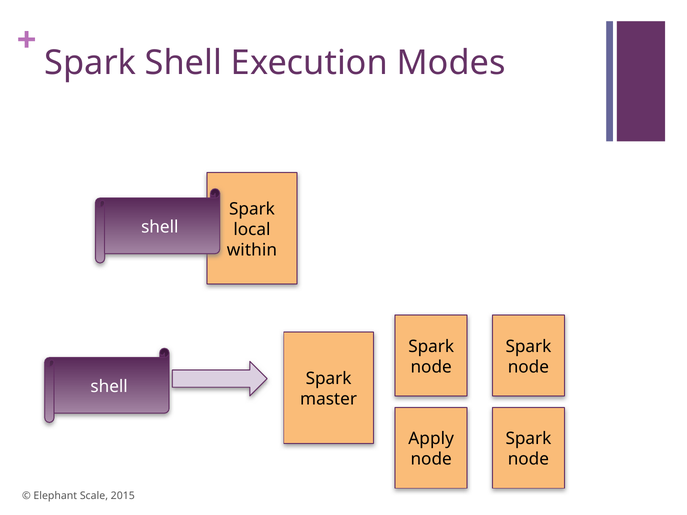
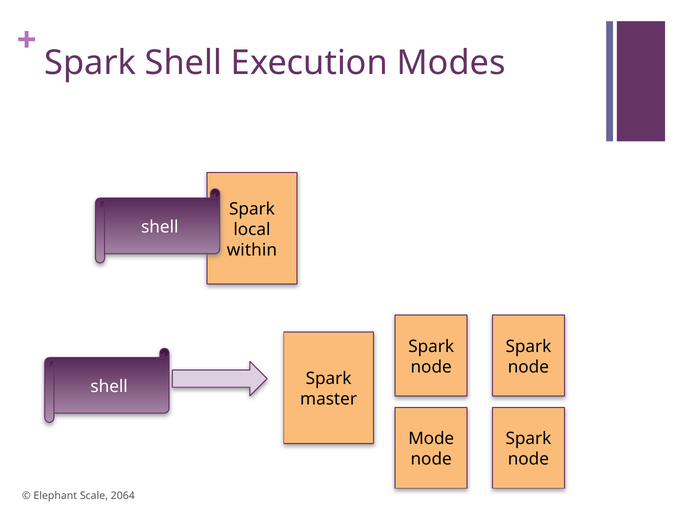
Apply: Apply -> Mode
2015: 2015 -> 2064
